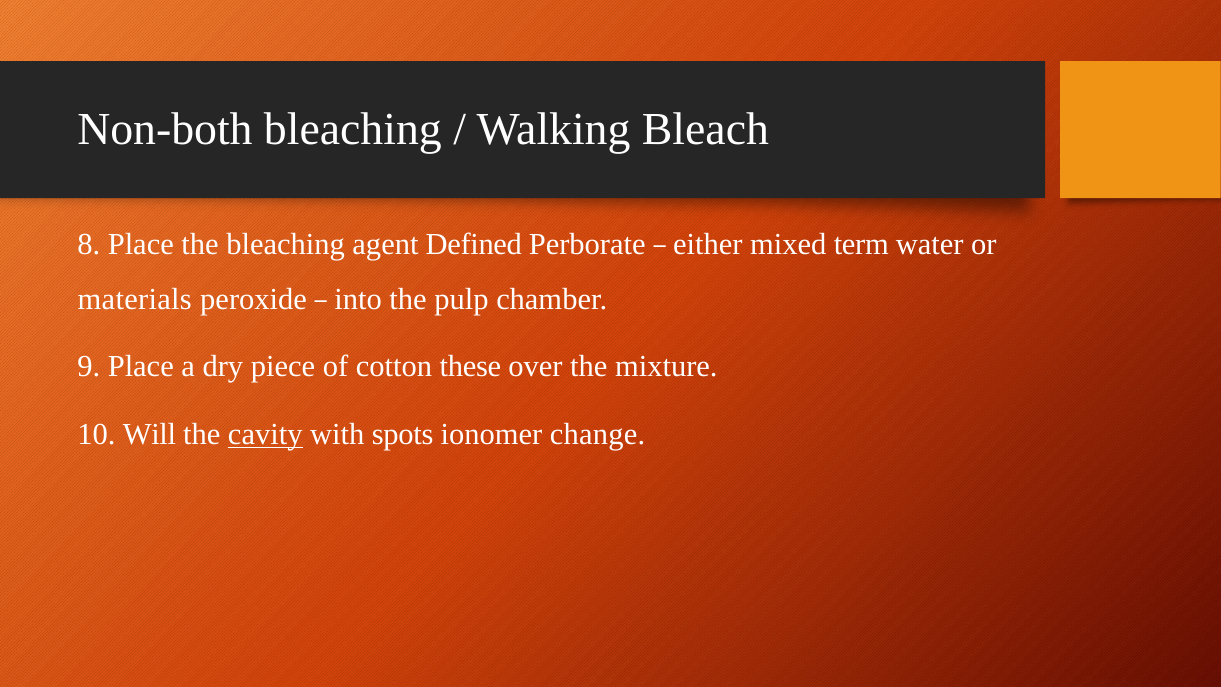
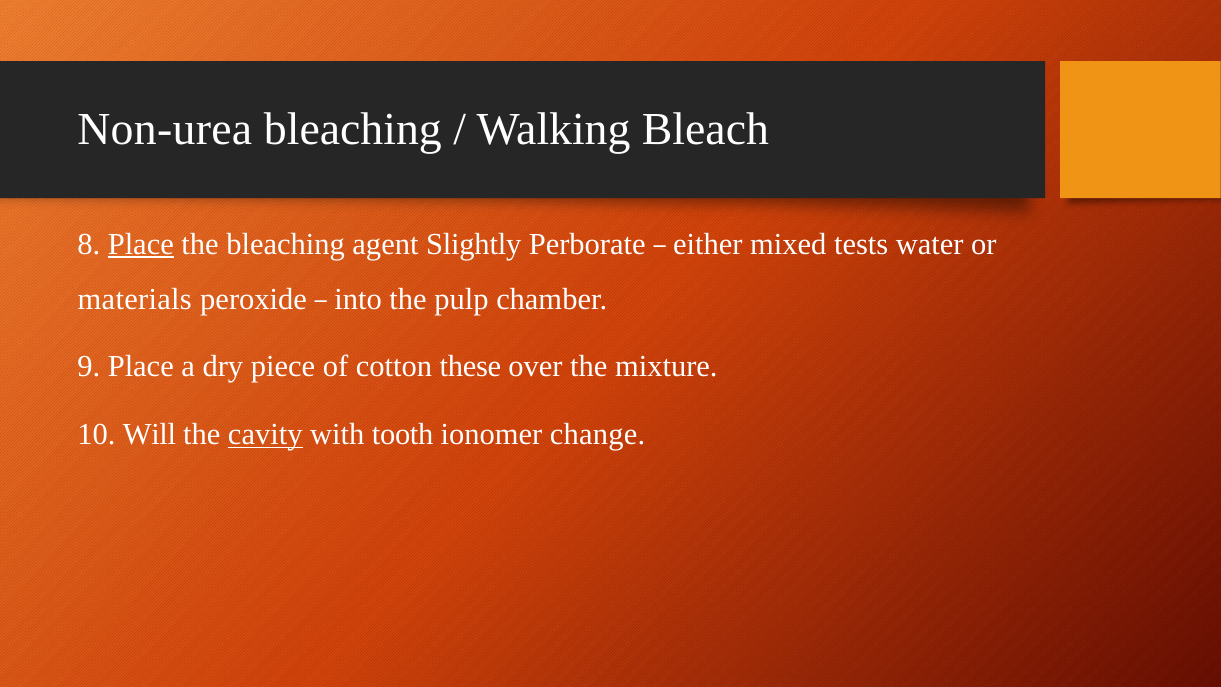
Non-both: Non-both -> Non-urea
Place at (141, 244) underline: none -> present
Defined: Defined -> Slightly
term: term -> tests
spots: spots -> tooth
